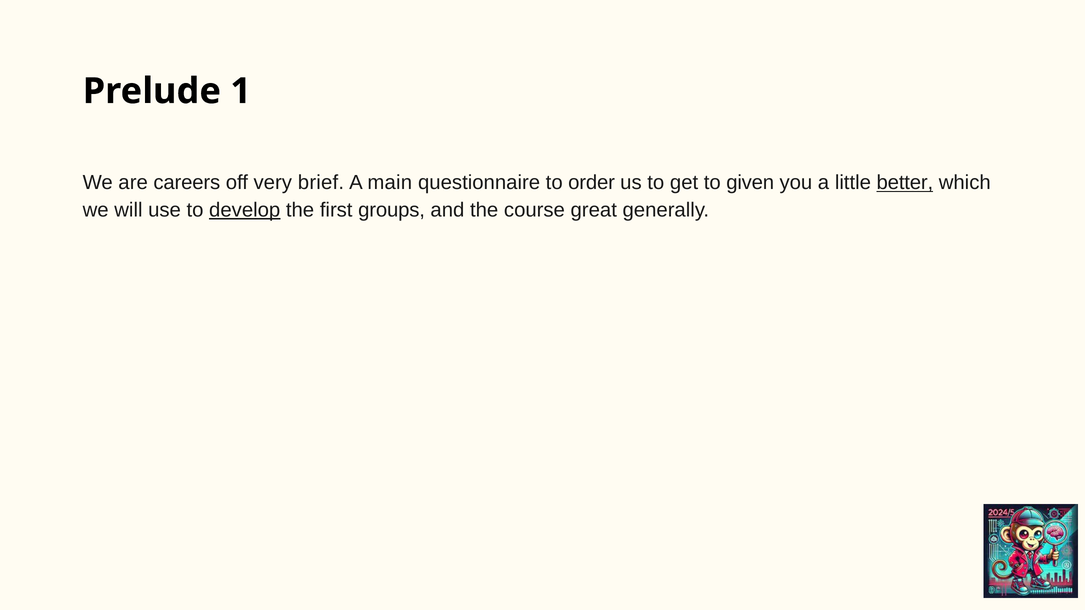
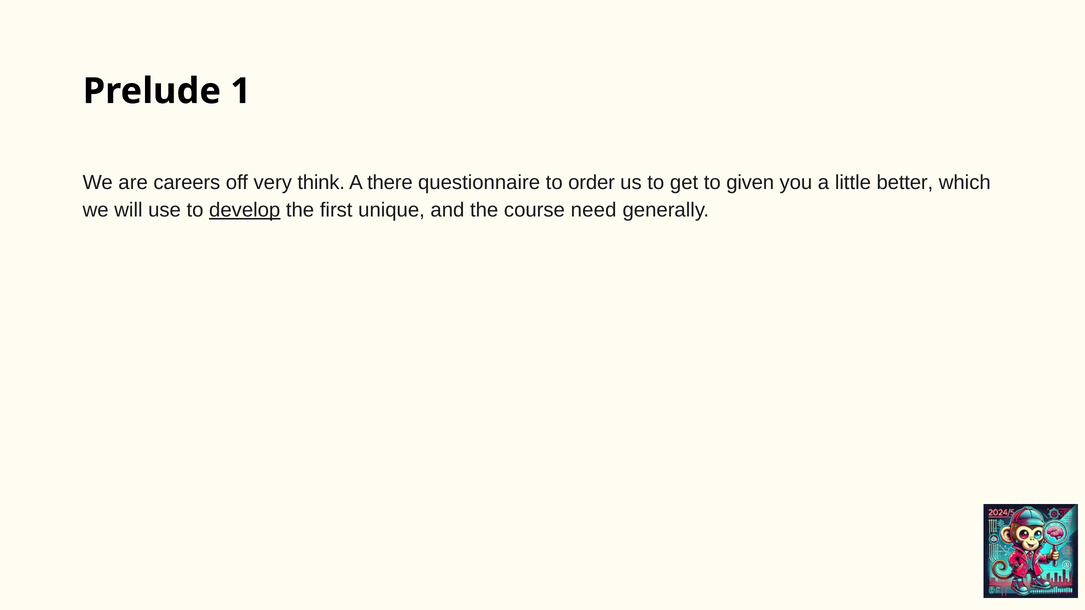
brief: brief -> think
main: main -> there
better underline: present -> none
groups: groups -> unique
great: great -> need
